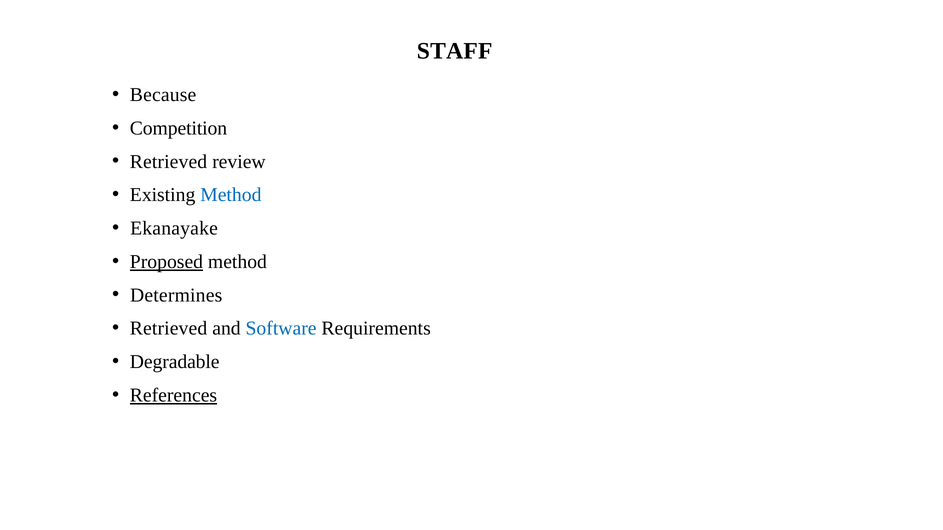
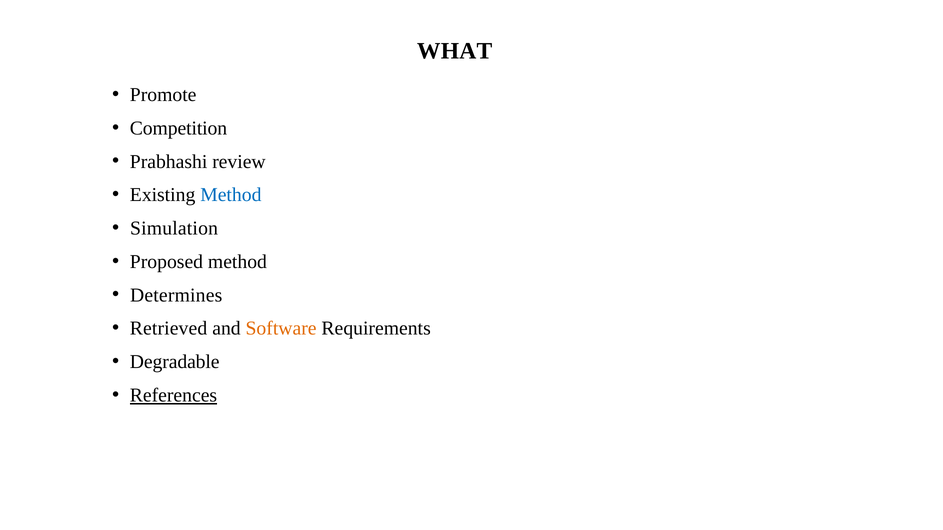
STAFF: STAFF -> WHAT
Because: Because -> Promote
Retrieved at (169, 162): Retrieved -> Prabhashi
Ekanayake: Ekanayake -> Simulation
Proposed underline: present -> none
Software colour: blue -> orange
